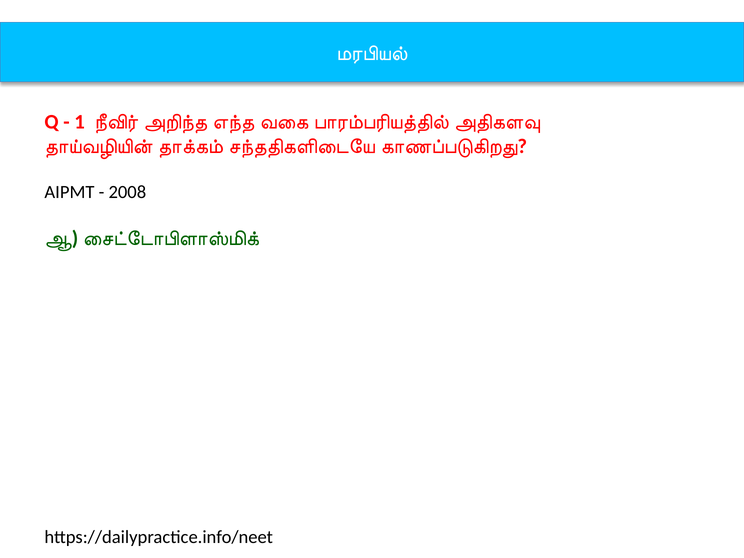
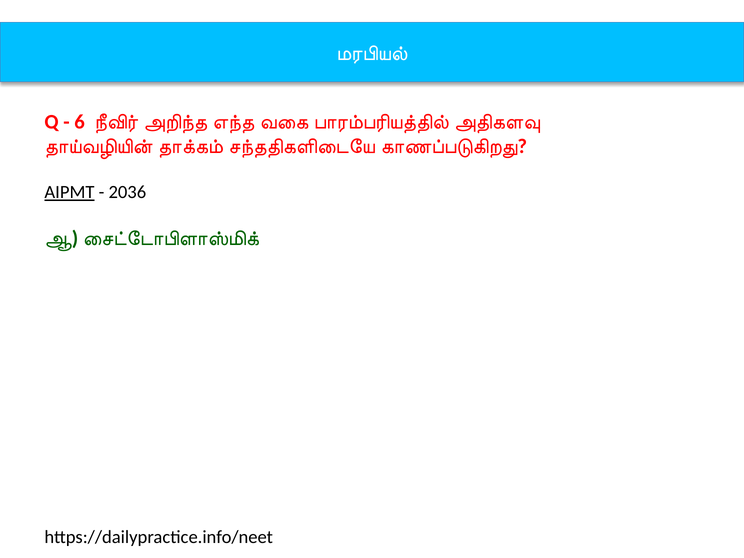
1: 1 -> 6
AIPMT underline: none -> present
2008: 2008 -> 2036
